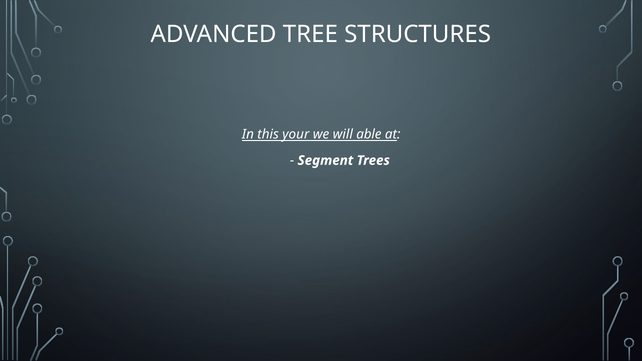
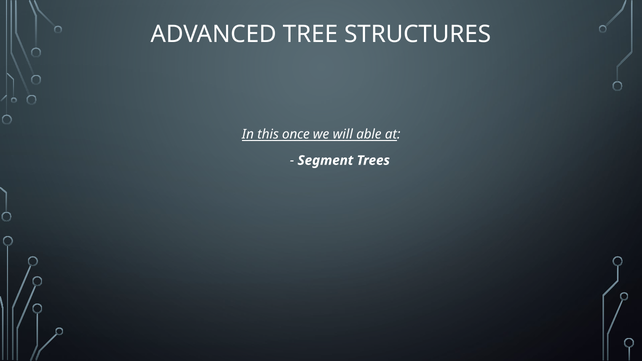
your: your -> once
